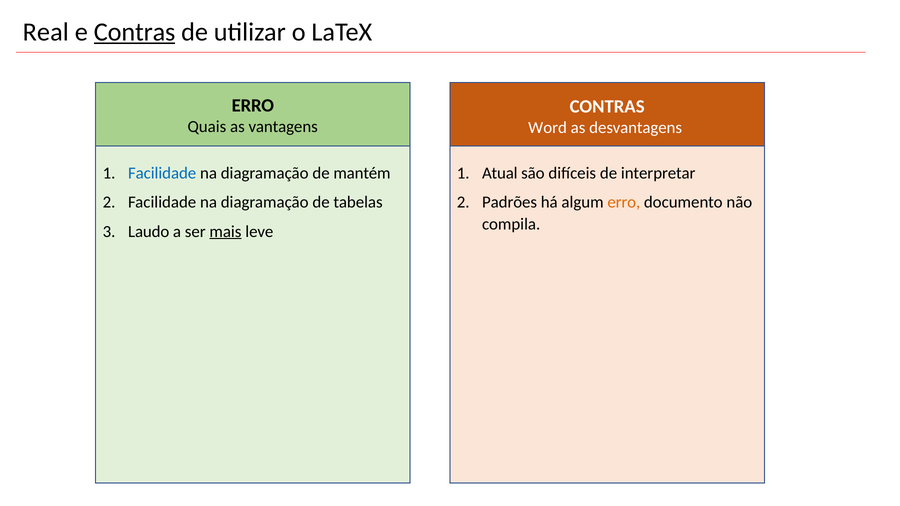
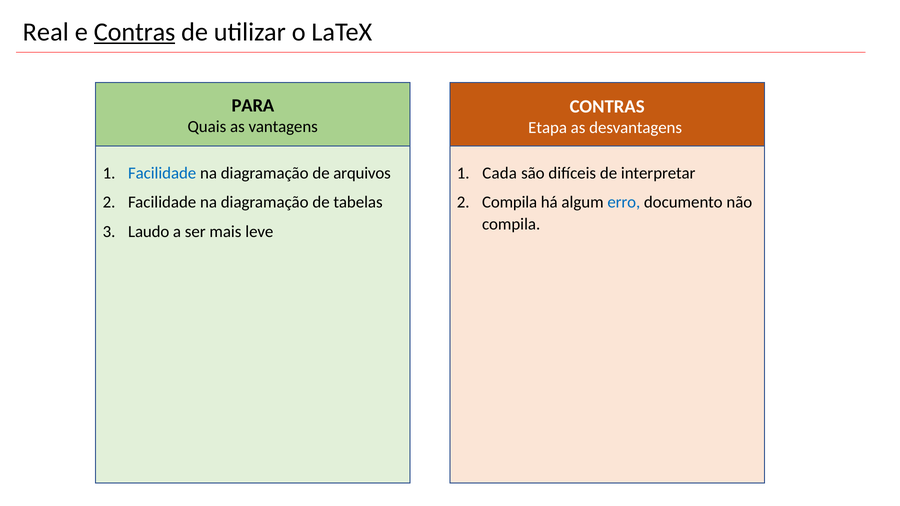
ERRO at (253, 106): ERRO -> PARA
Word: Word -> Etapa
mantém: mantém -> arquivos
Atual: Atual -> Cada
Padrões at (510, 202): Padrões -> Compila
erro at (624, 202) colour: orange -> blue
mais underline: present -> none
